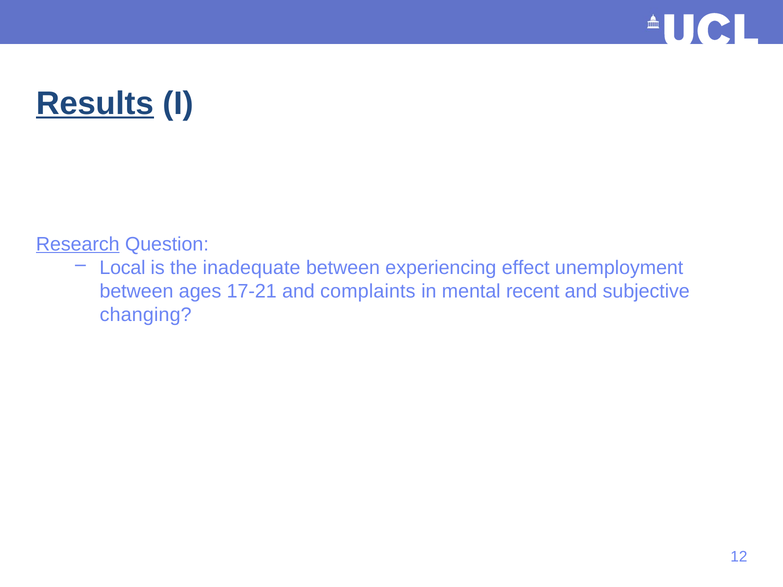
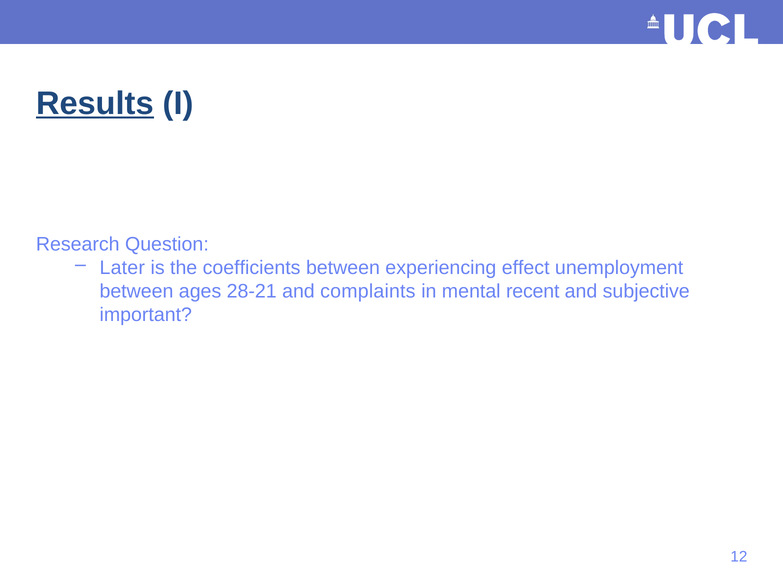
Research underline: present -> none
Local: Local -> Later
inadequate: inadequate -> coefficients
17-21: 17-21 -> 28-21
changing: changing -> important
